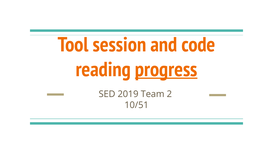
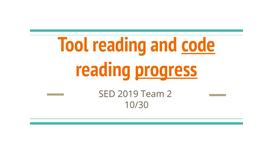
Tool session: session -> reading
code underline: none -> present
10/51: 10/51 -> 10/30
